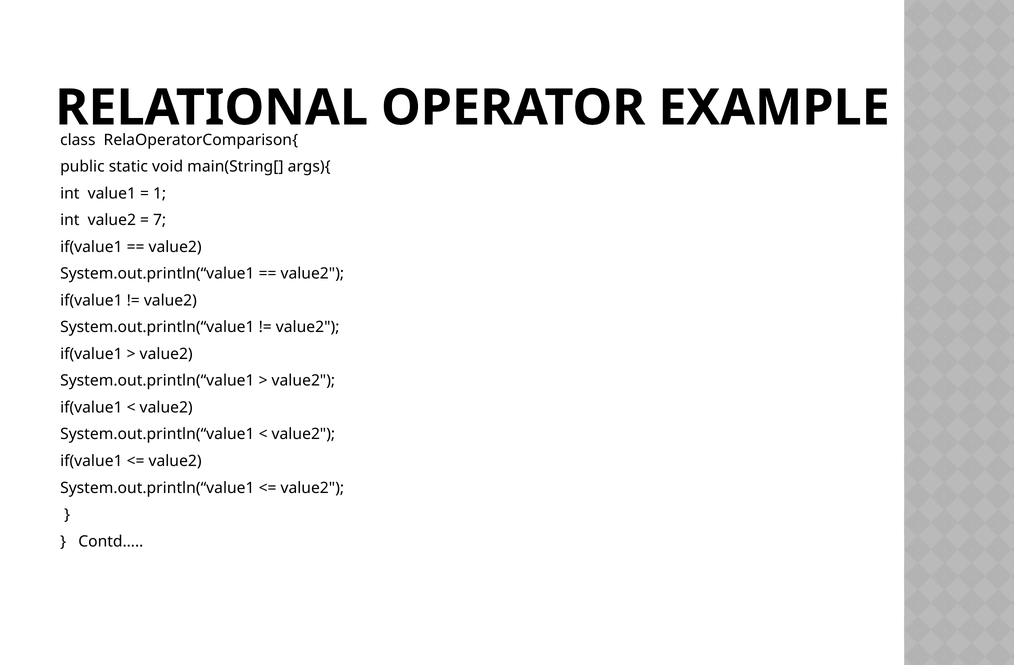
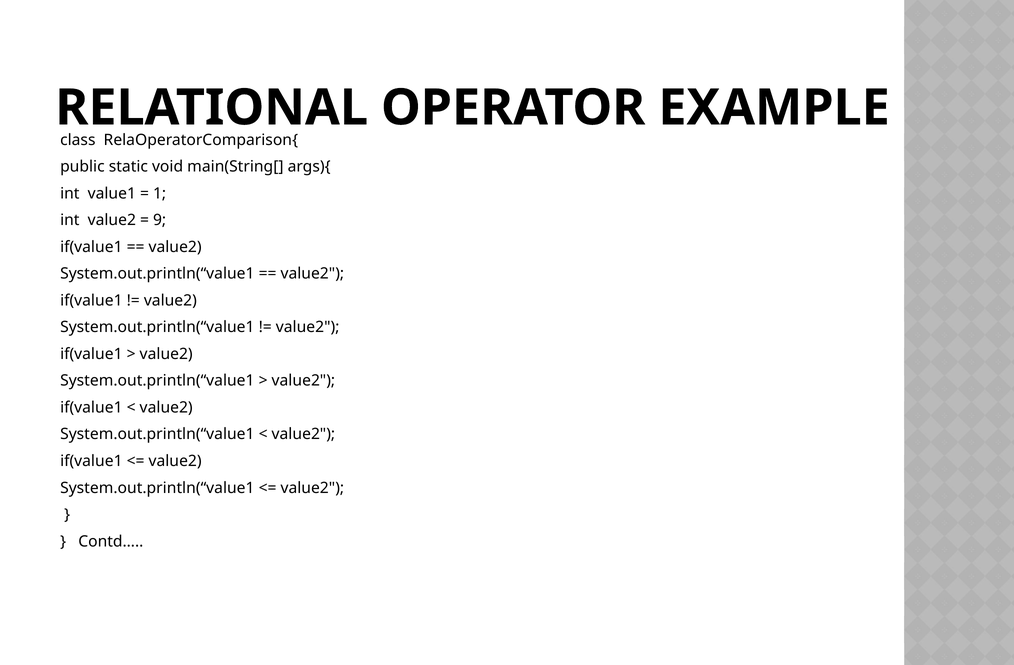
7: 7 -> 9
